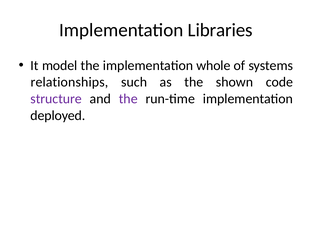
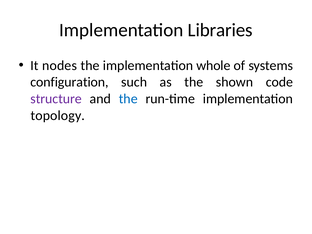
model: model -> nodes
relationships: relationships -> configuration
the at (128, 99) colour: purple -> blue
deployed: deployed -> topology
